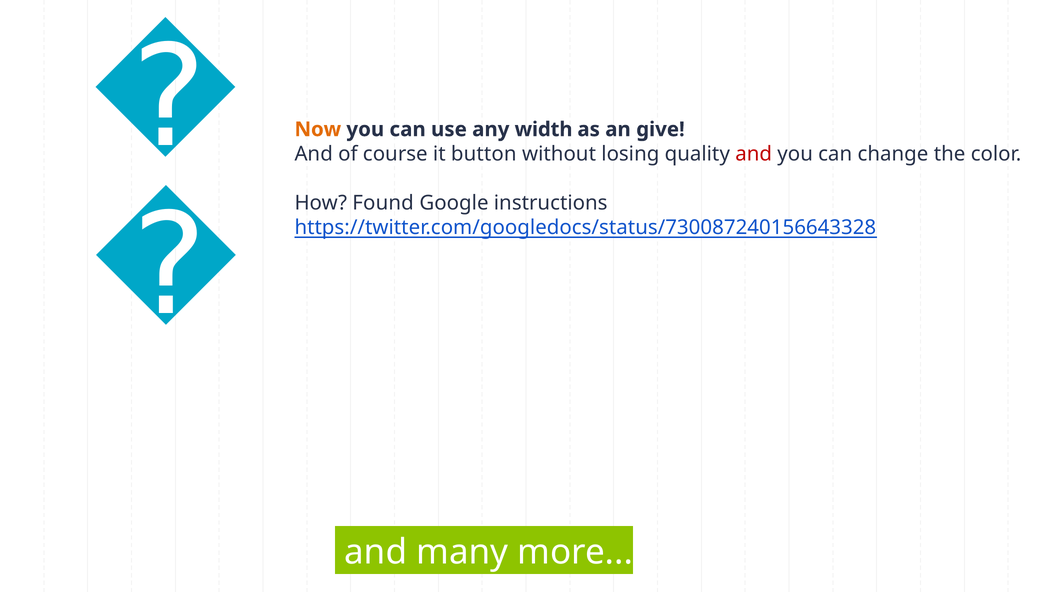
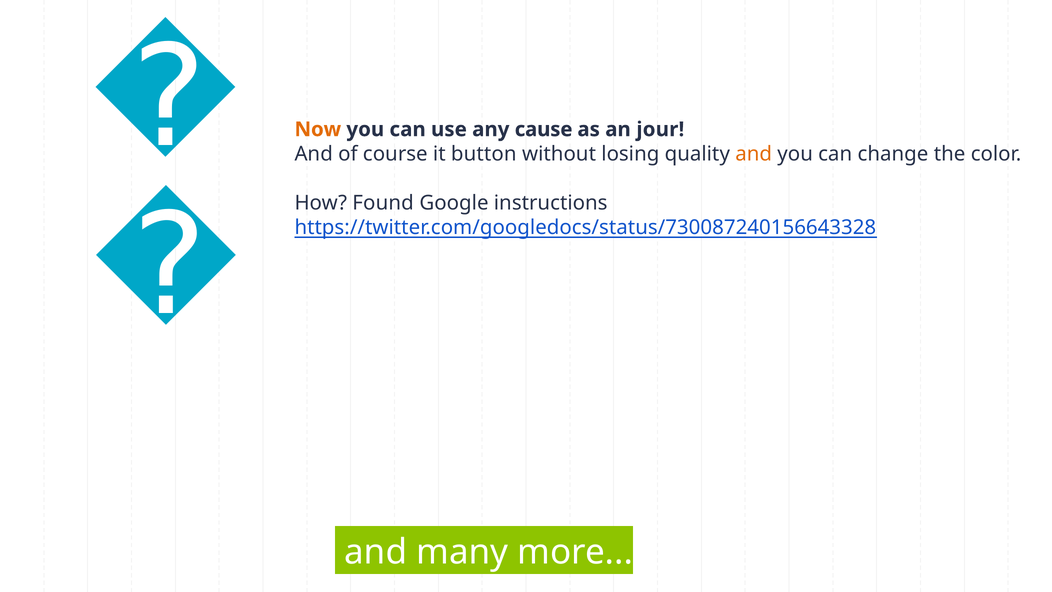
width: width -> cause
give: give -> jour
and at (754, 154) colour: red -> orange
